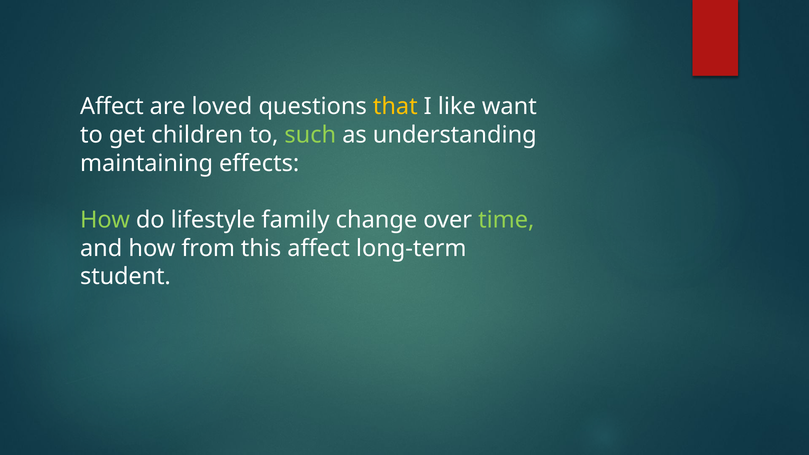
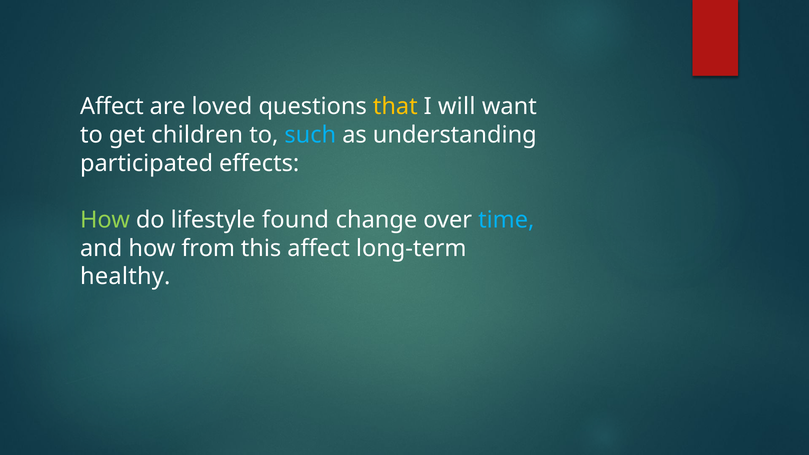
like: like -> will
such colour: light green -> light blue
maintaining: maintaining -> participated
family: family -> found
time colour: light green -> light blue
student: student -> healthy
